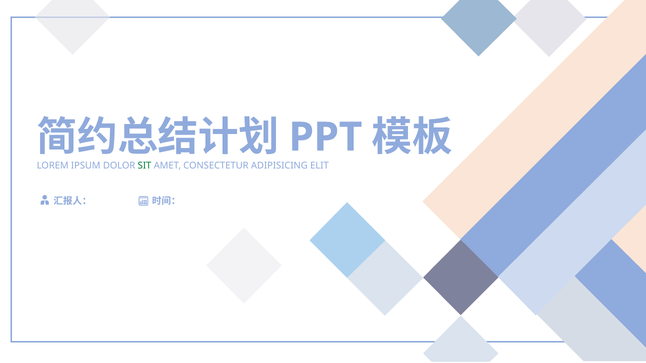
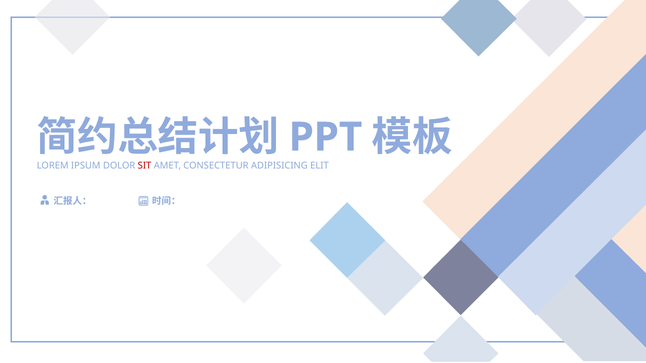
SIT colour: green -> red
